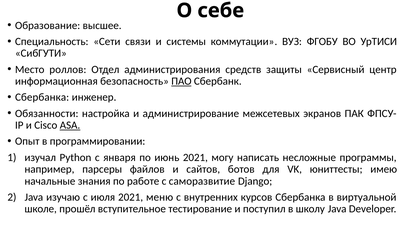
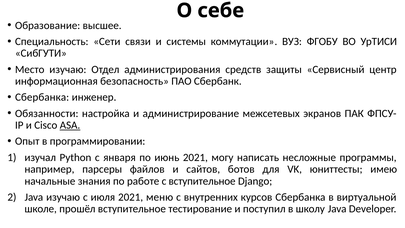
Место роллов: роллов -> изучаю
ПАО underline: present -> none
с саморазвитие: саморазвитие -> вступительное
